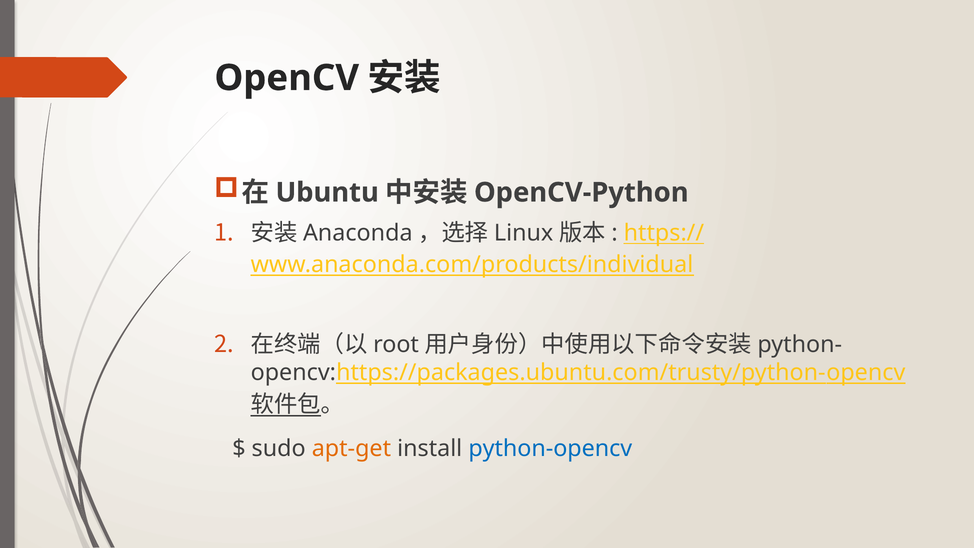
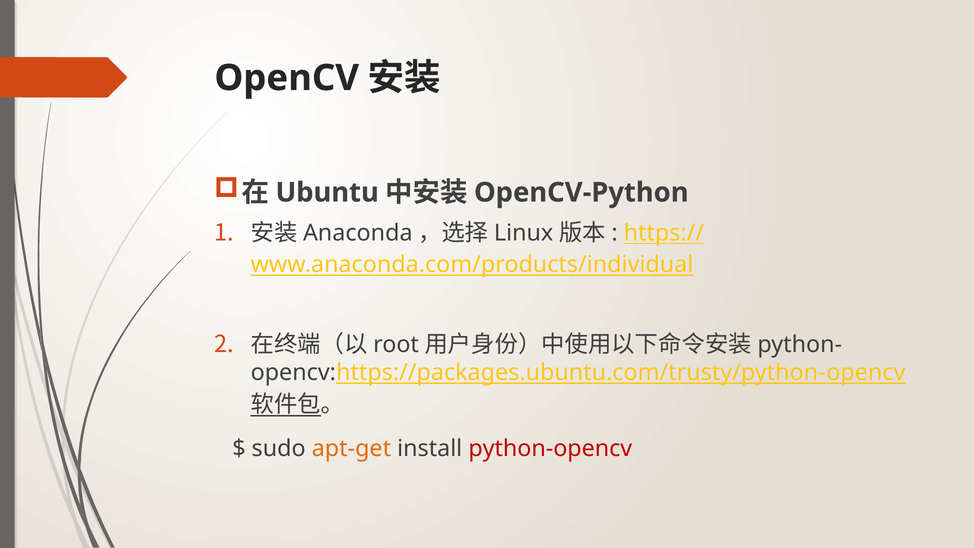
python-opencv colour: blue -> red
